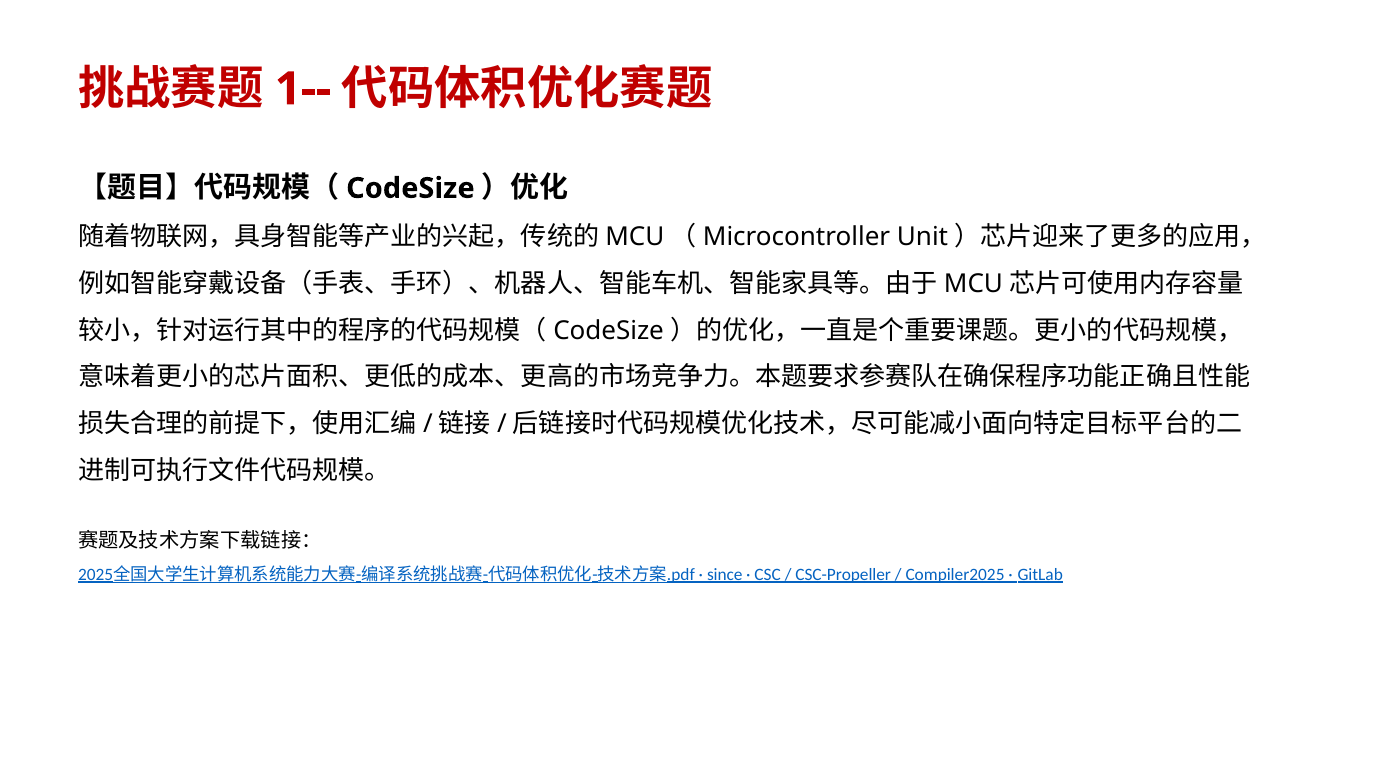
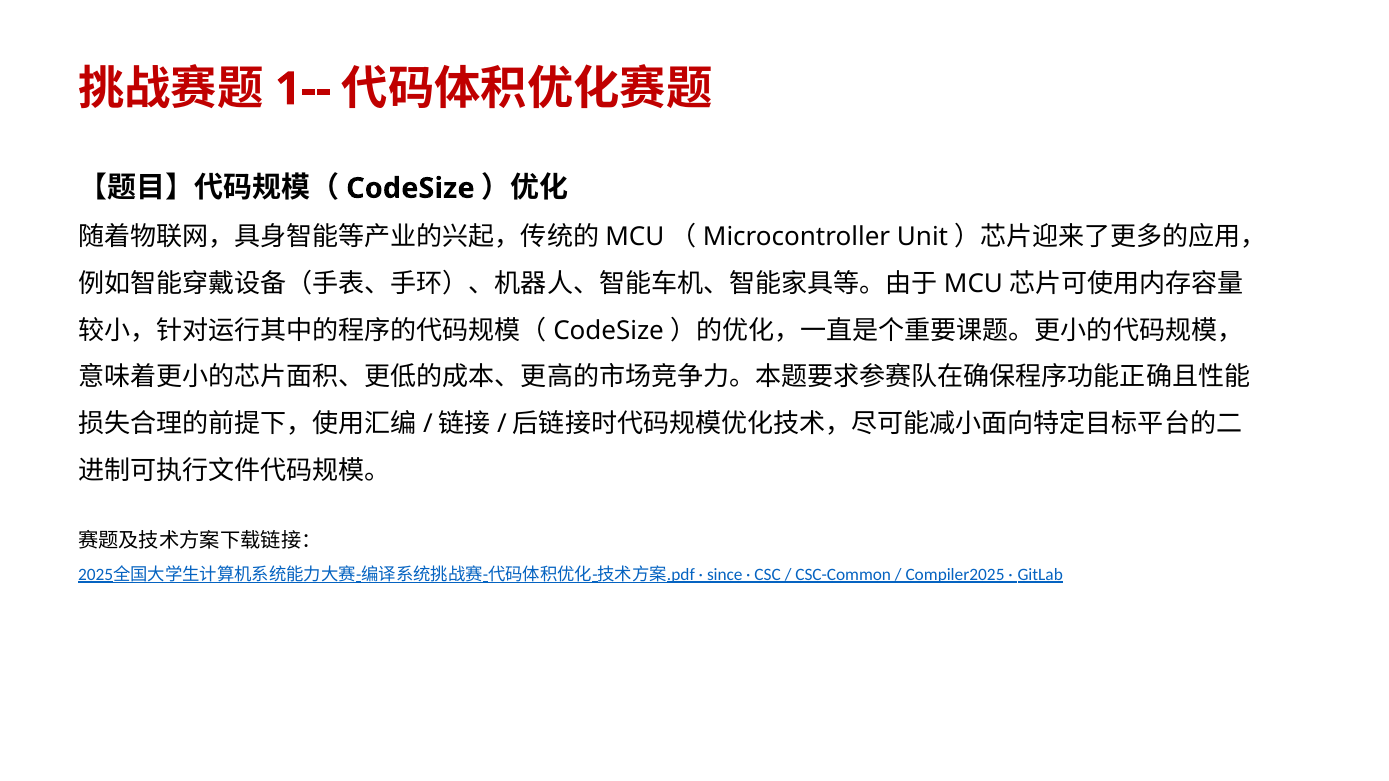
CSC-Propeller: CSC-Propeller -> CSC-Common
